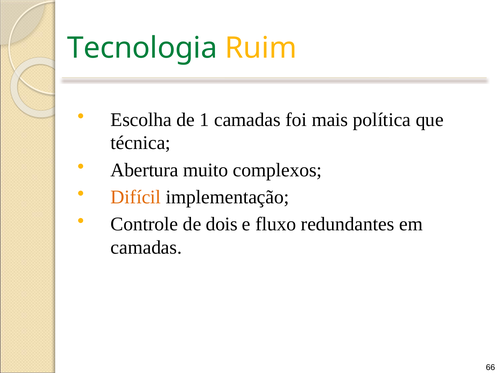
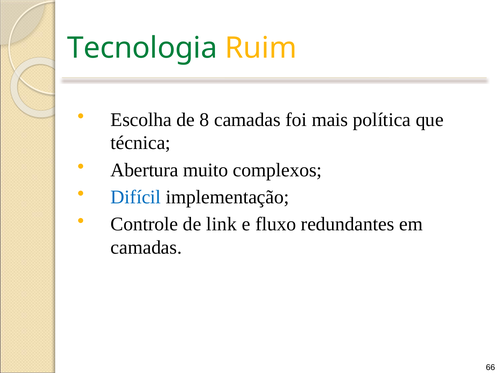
1: 1 -> 8
Difícil colour: orange -> blue
dois: dois -> link
